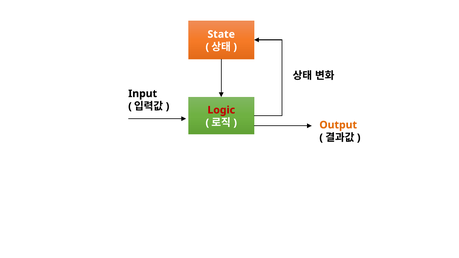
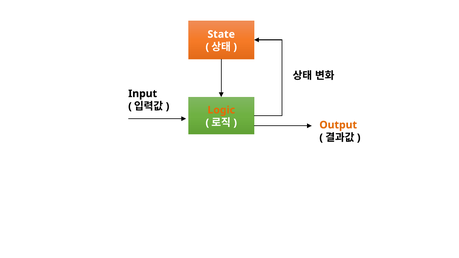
Logic colour: red -> orange
